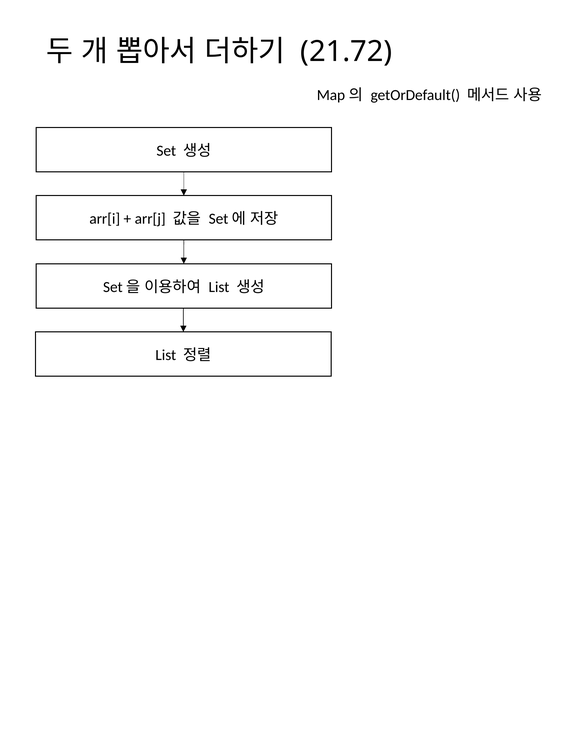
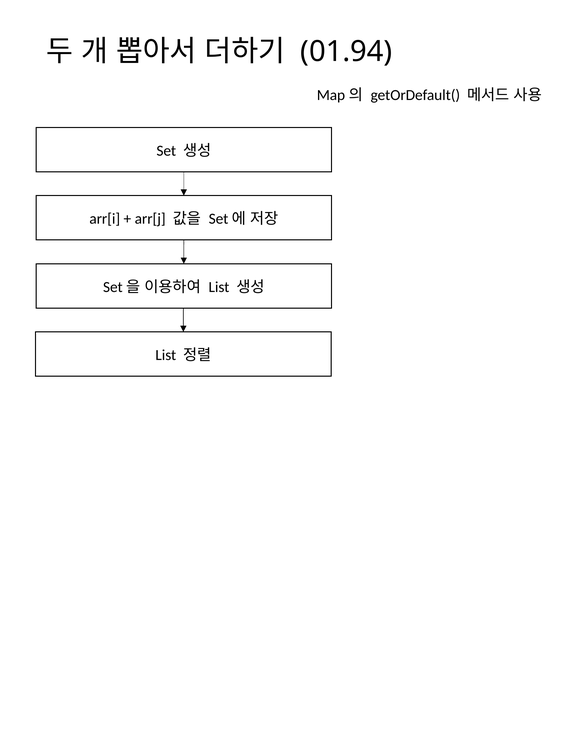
21.72: 21.72 -> 01.94
